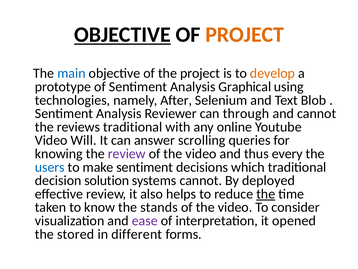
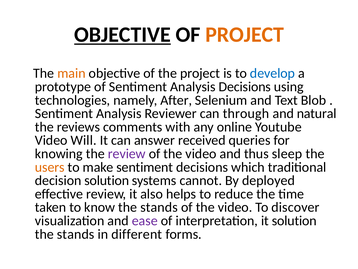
main colour: blue -> orange
develop colour: orange -> blue
Analysis Graphical: Graphical -> Decisions
and cannot: cannot -> natural
reviews traditional: traditional -> comments
scrolling: scrolling -> received
every: every -> sleep
users colour: blue -> orange
the at (266, 194) underline: present -> none
consider: consider -> discover
it opened: opened -> solution
stored at (76, 234): stored -> stands
